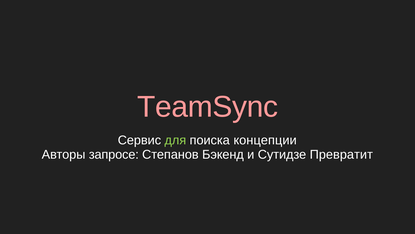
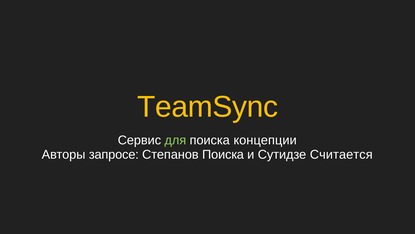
TeamSync colour: pink -> yellow
Степанов Бэкенд: Бэкенд -> Поиска
Превратит: Превратит -> Считается
